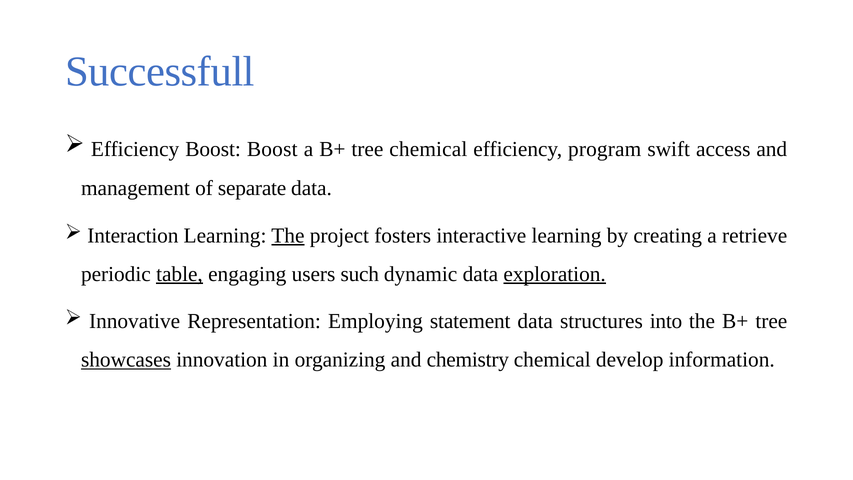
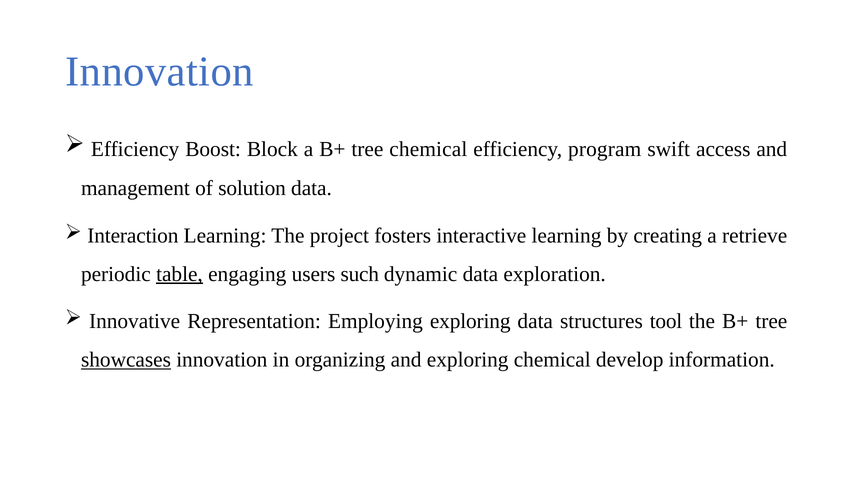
Successfull at (160, 72): Successfull -> Innovation
Boost Boost: Boost -> Block
separate: separate -> solution
The at (288, 236) underline: present -> none
exploration underline: present -> none
Employing statement: statement -> exploring
into: into -> tool
and chemistry: chemistry -> exploring
